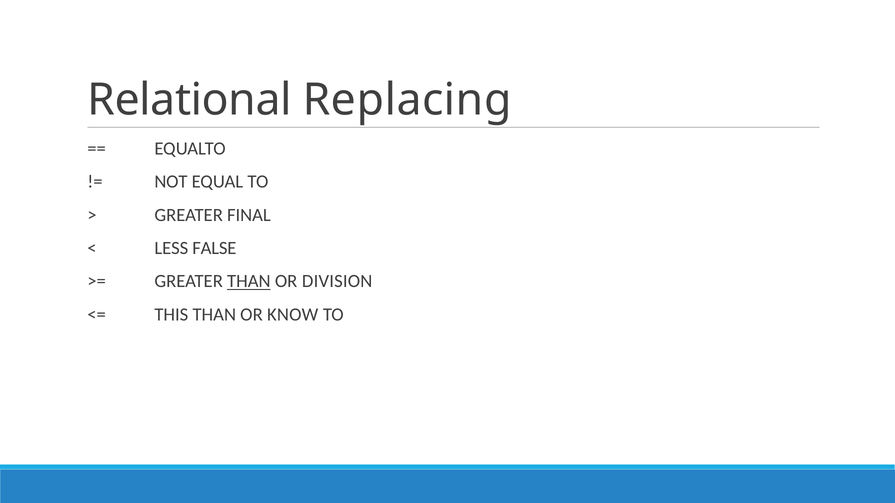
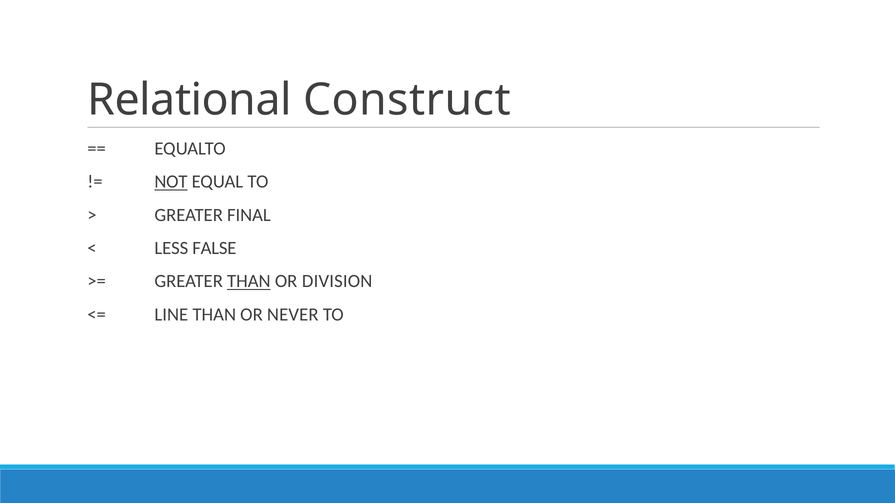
Replacing: Replacing -> Construct
NOT underline: none -> present
THIS: THIS -> LINE
KNOW: KNOW -> NEVER
